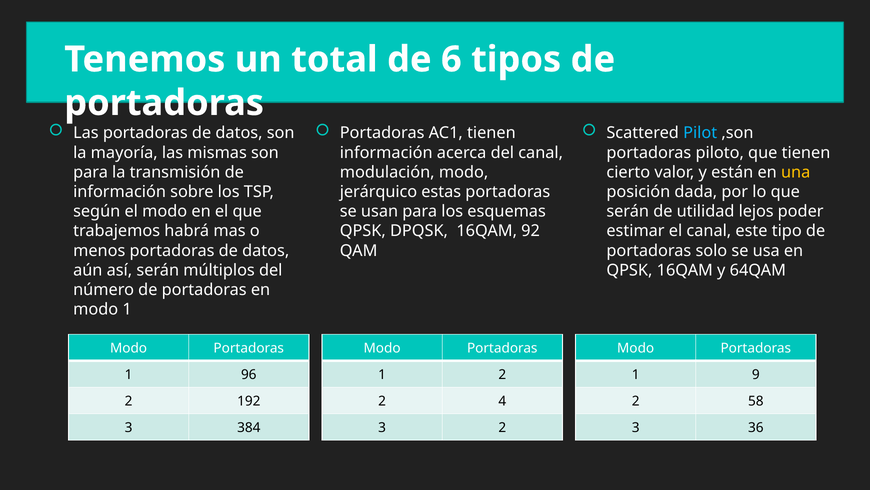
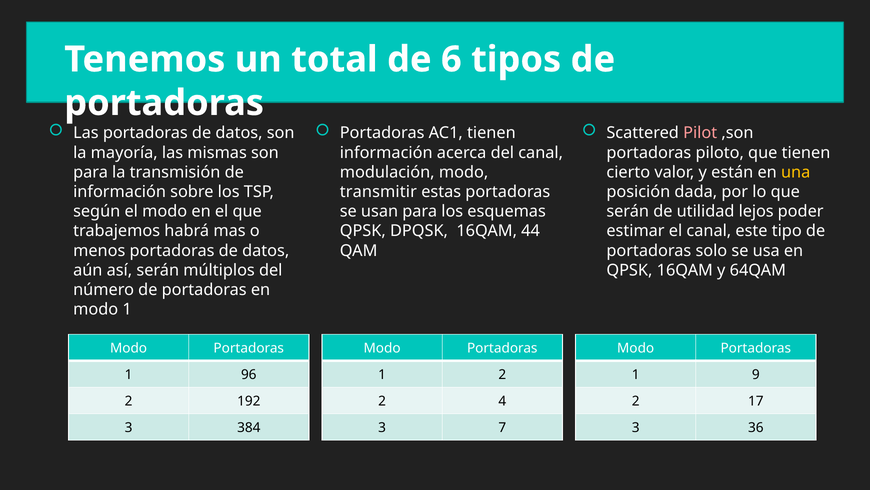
Pilot colour: light blue -> pink
jerárquico: jerárquico -> transmitir
92: 92 -> 44
58: 58 -> 17
3 2: 2 -> 7
